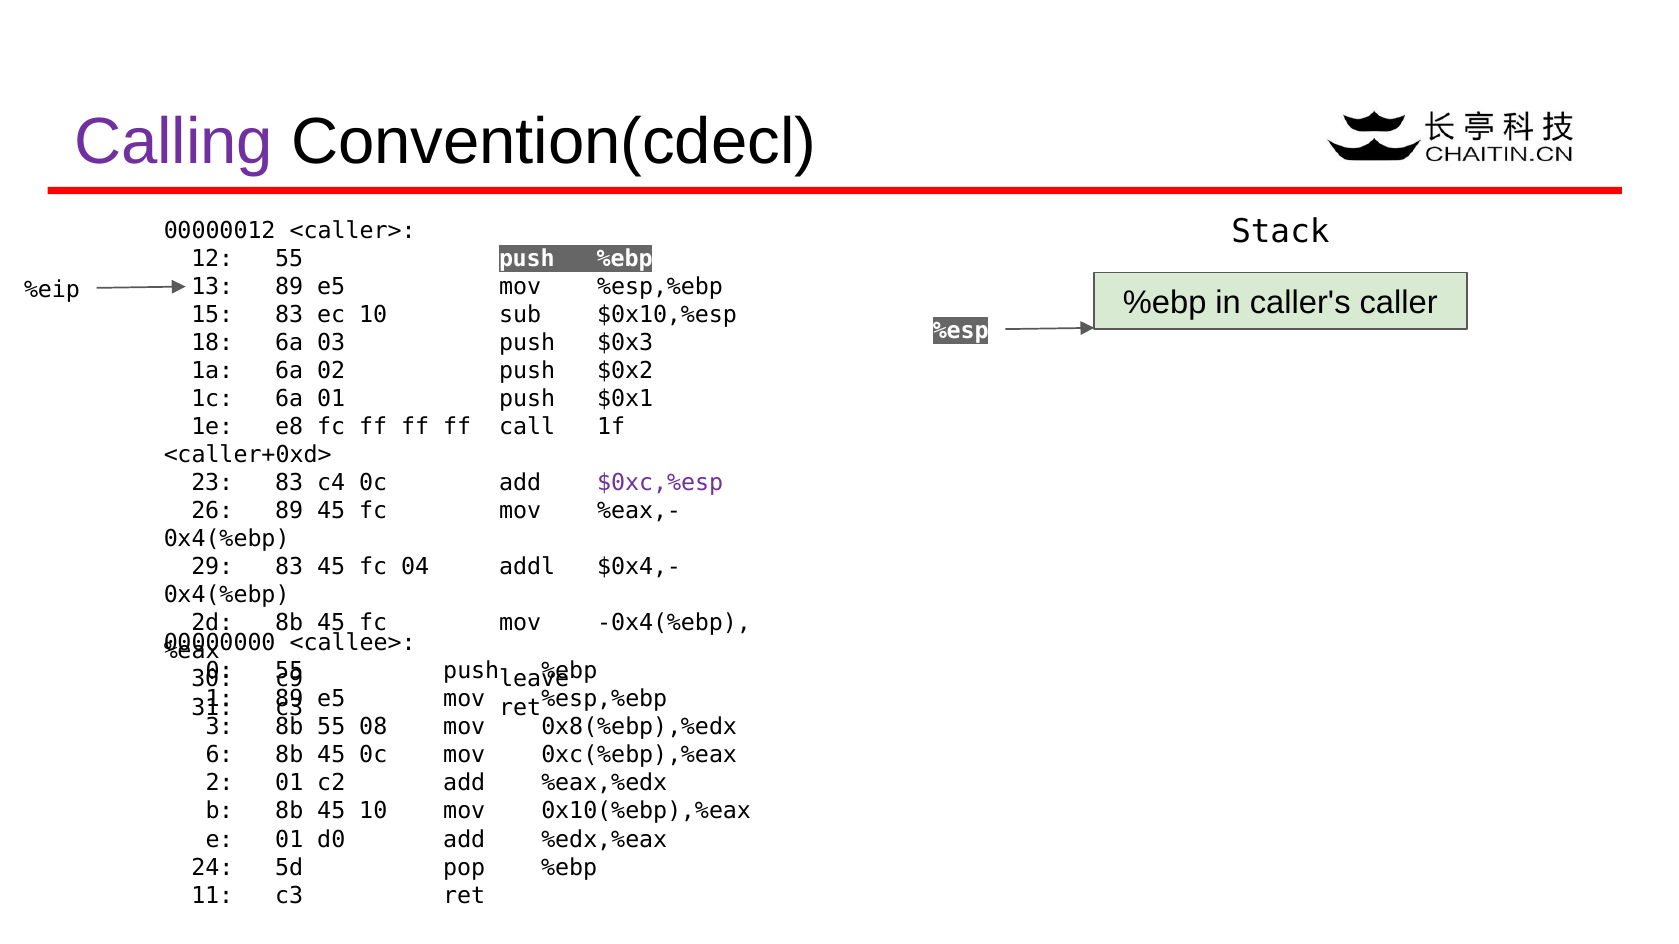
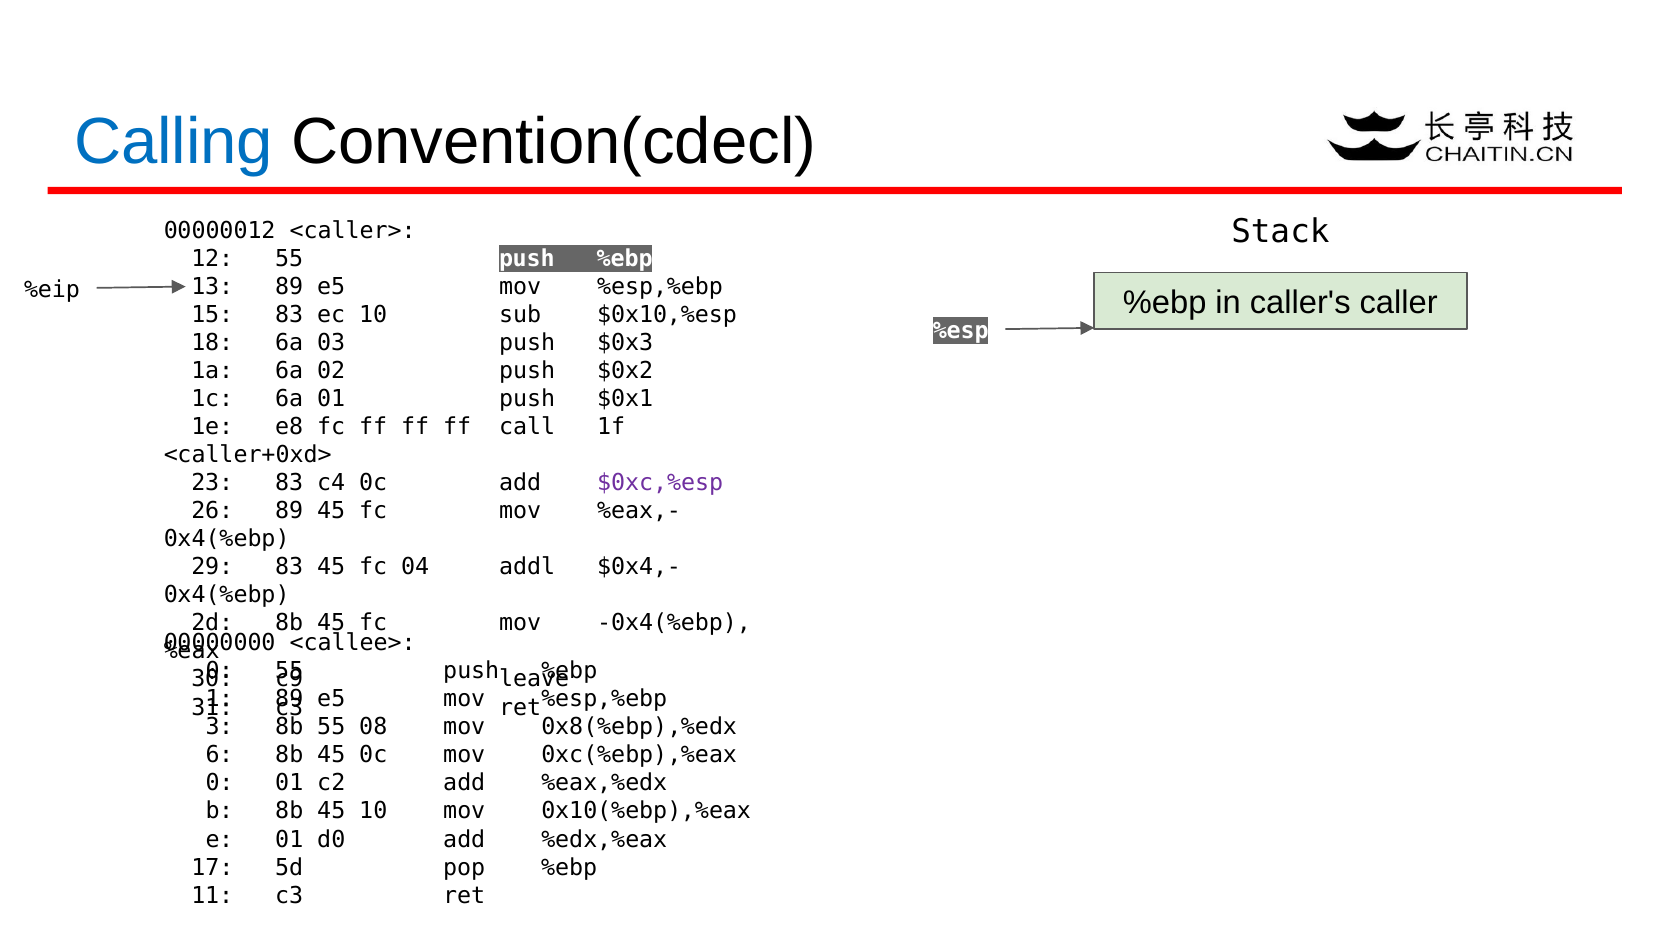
Calling colour: purple -> blue
2 at (219, 784): 2 -> 0
24: 24 -> 17
